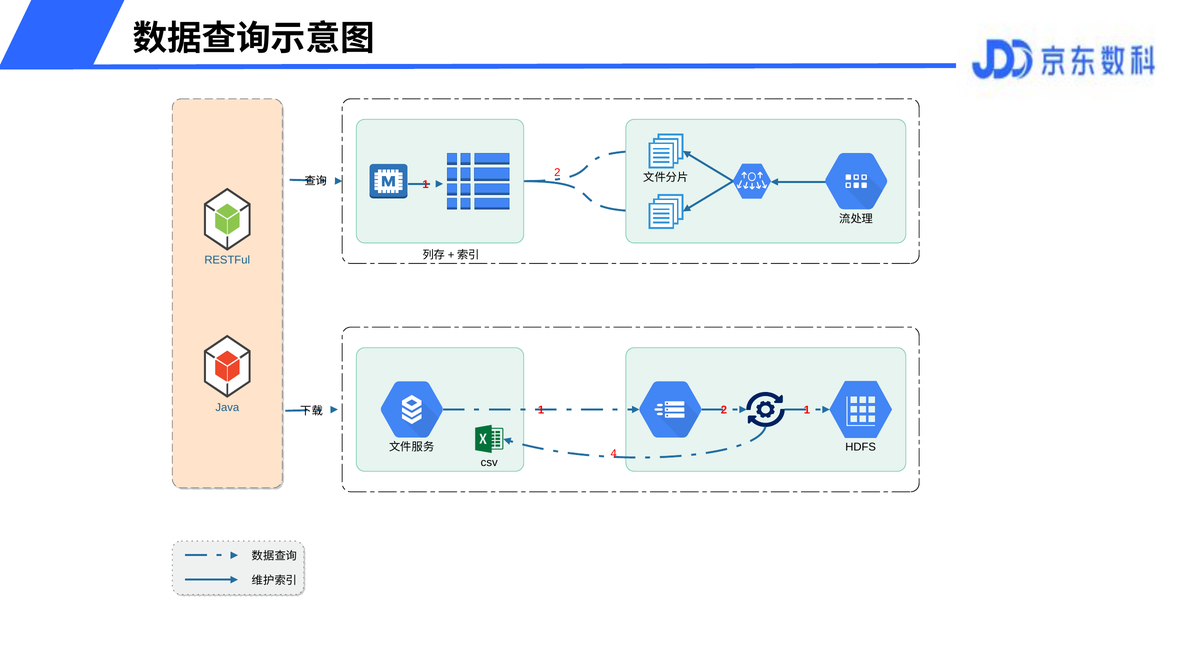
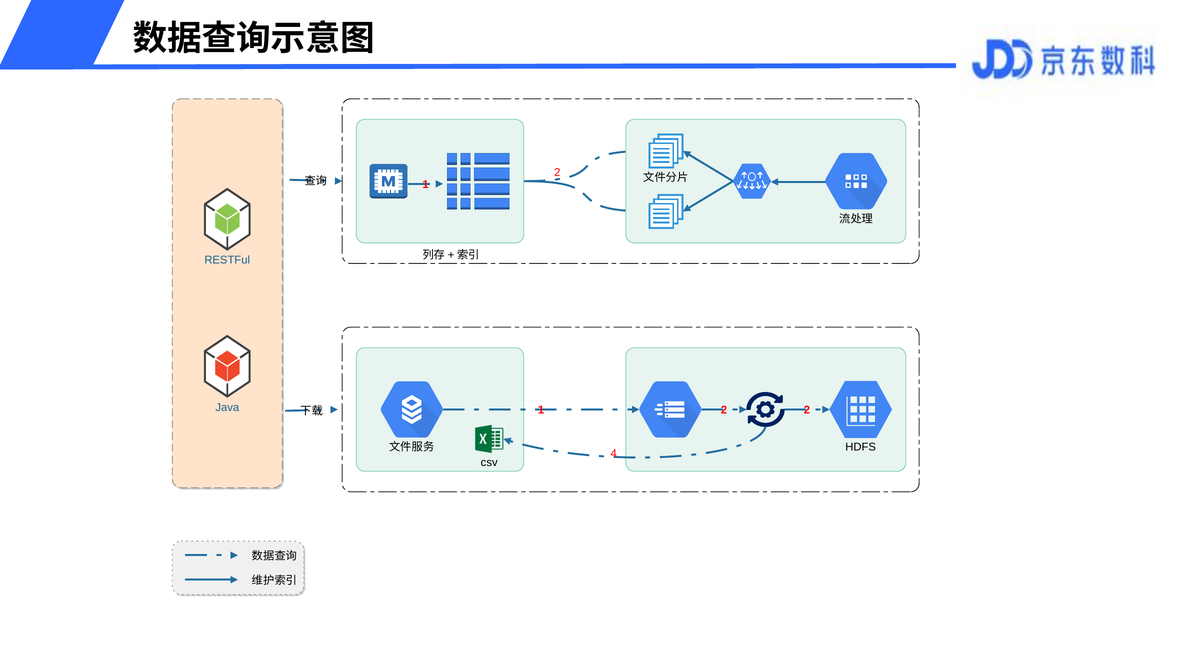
1 2 1: 1 -> 2
